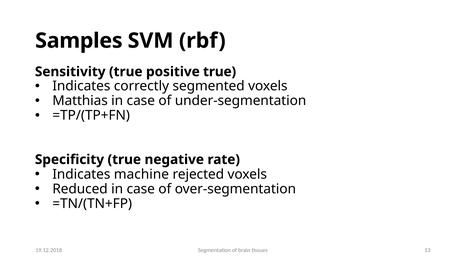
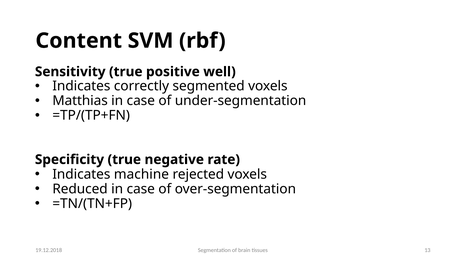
Samples: Samples -> Content
positive true: true -> well
